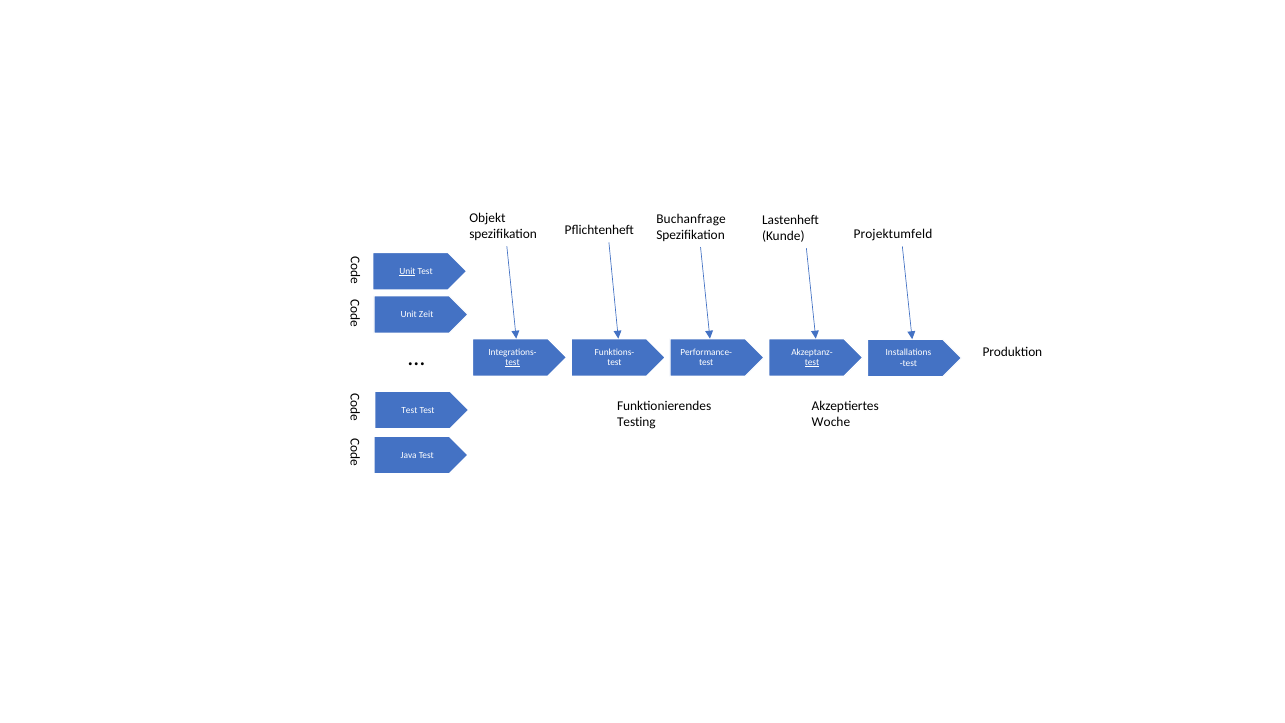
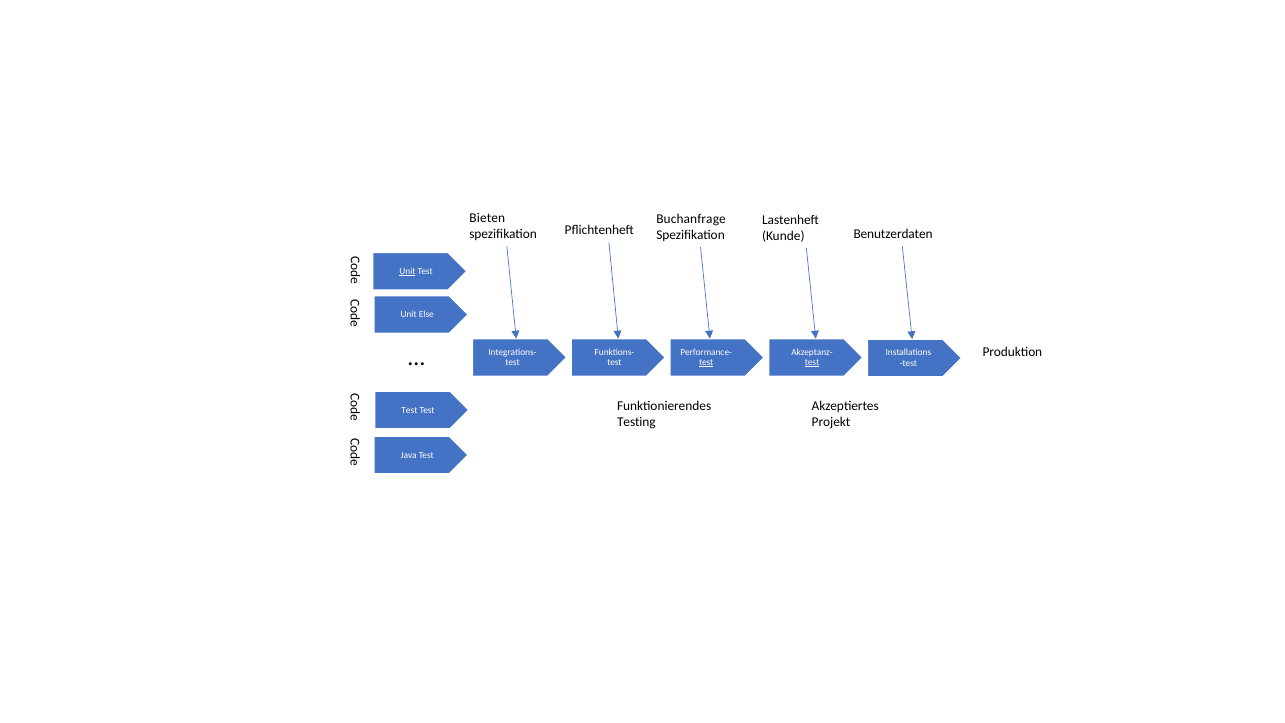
Objekt: Objekt -> Bieten
Projektumfeld: Projektumfeld -> Benutzerdaten
Zeit: Zeit -> Else
test at (513, 362) underline: present -> none
test at (706, 362) underline: none -> present
Woche: Woche -> Projekt
